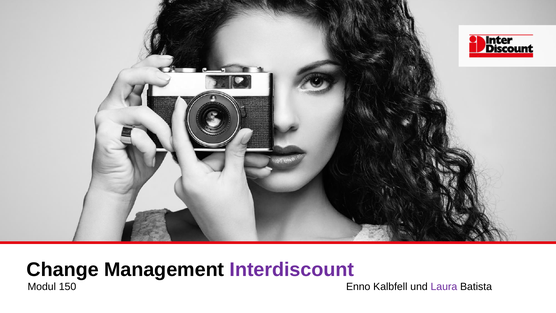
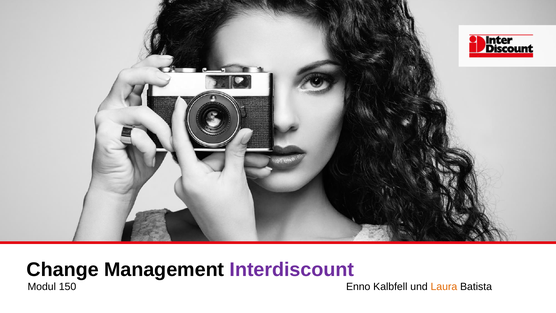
Laura colour: purple -> orange
